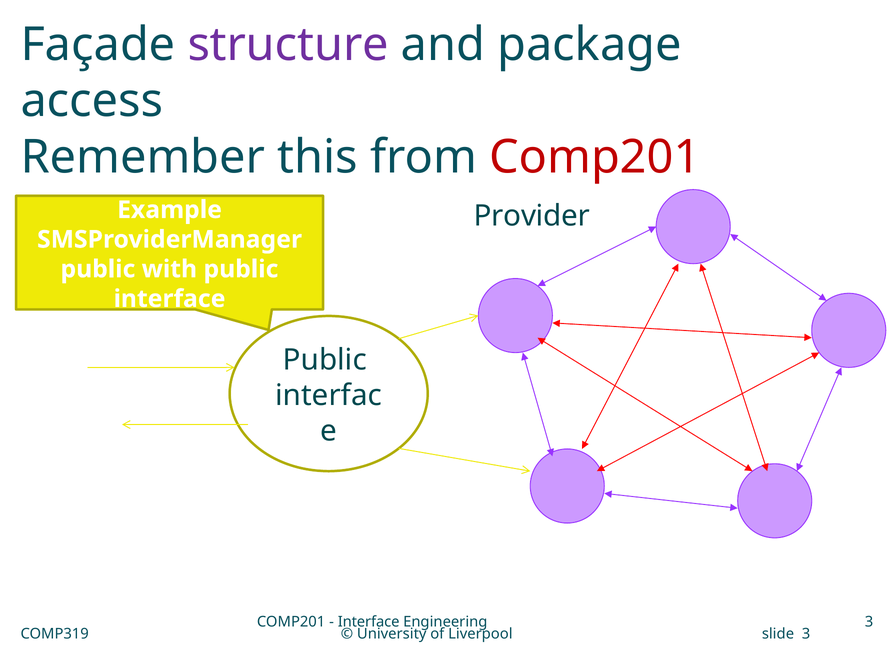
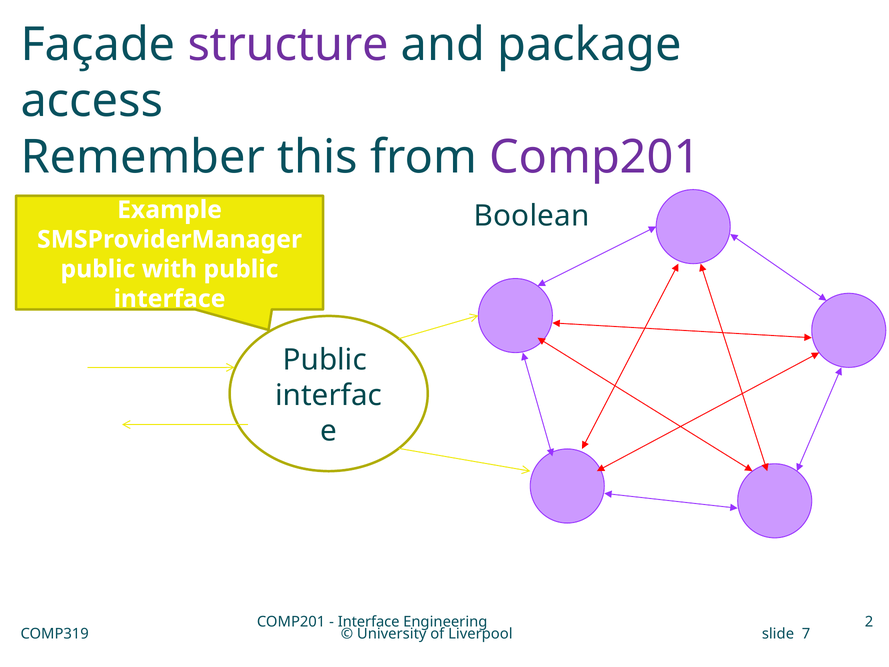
Comp201 at (595, 157) colour: red -> purple
Provider: Provider -> Boolean
Engineering 3: 3 -> 2
slide 3: 3 -> 7
